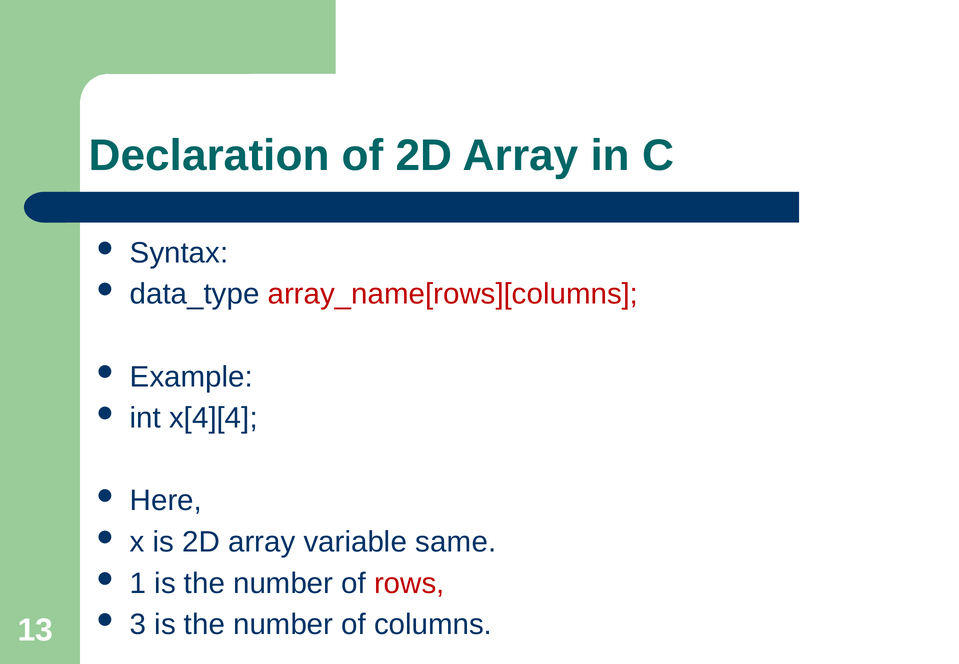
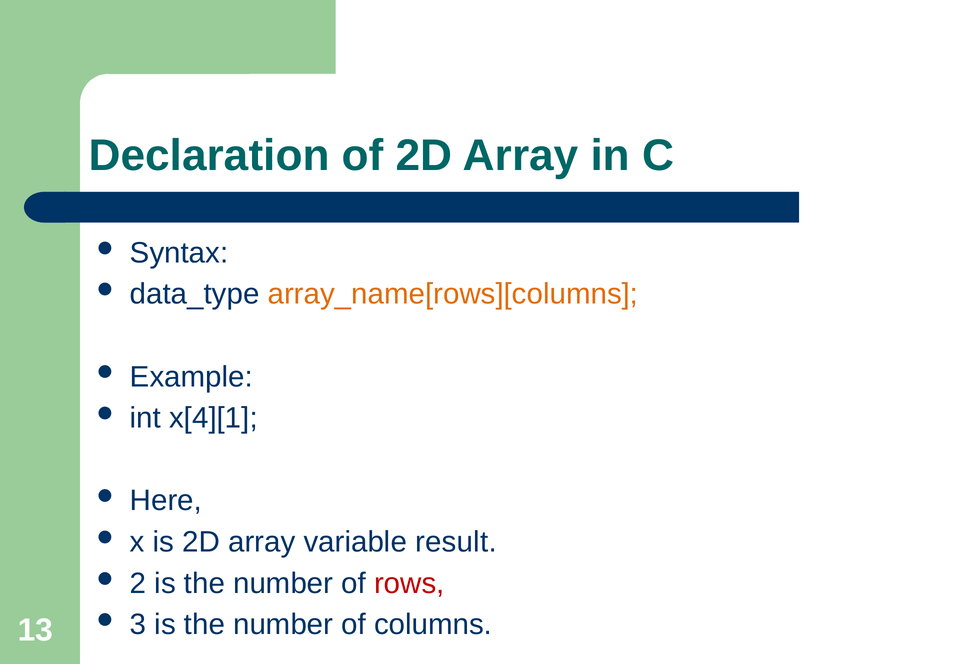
array_name[rows][columns colour: red -> orange
x[4][4: x[4][4 -> x[4][1
same: same -> result
1: 1 -> 2
